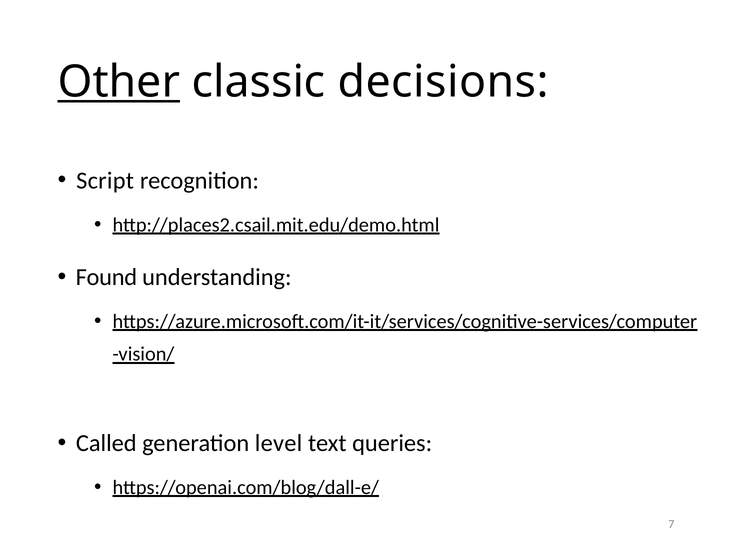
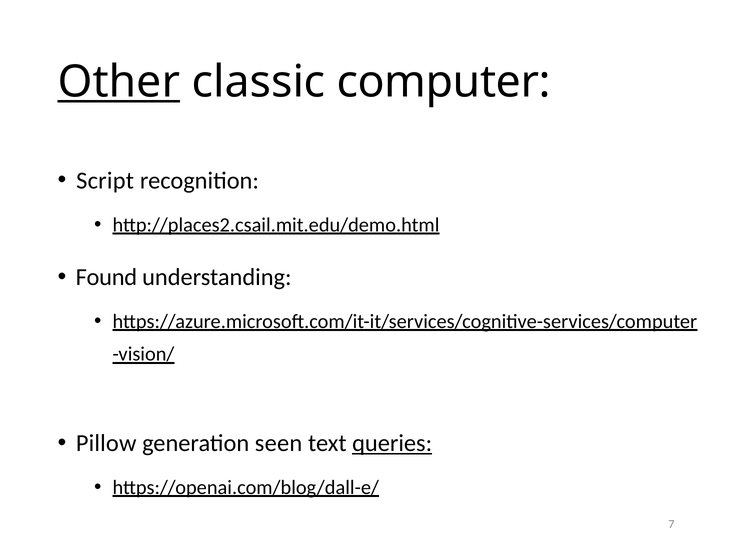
decisions: decisions -> computer
Called: Called -> Pillow
level: level -> seen
queries underline: none -> present
